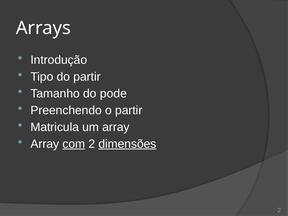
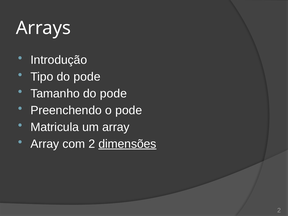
Tipo do partir: partir -> pode
o partir: partir -> pode
com underline: present -> none
